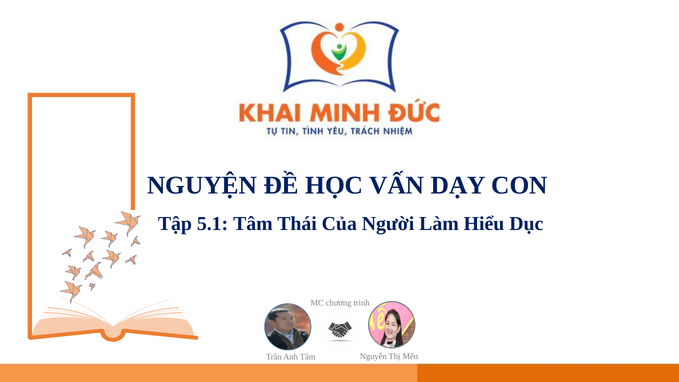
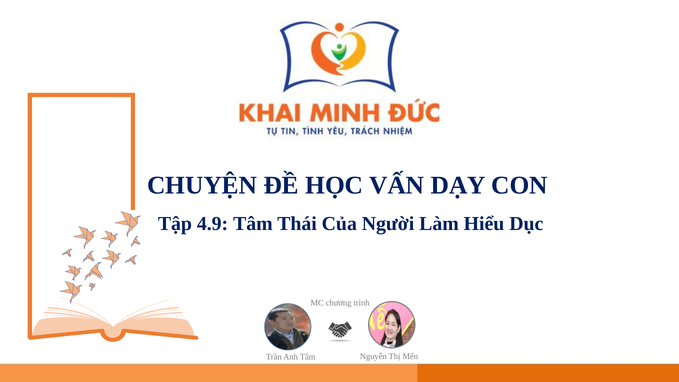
NGUYỆN: NGUYỆN -> CHUYỆN
5.1: 5.1 -> 4.9
